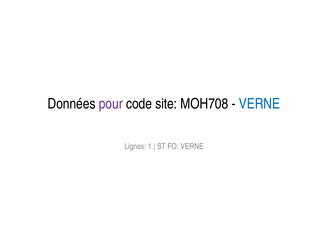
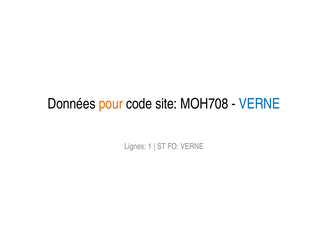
pour colour: purple -> orange
